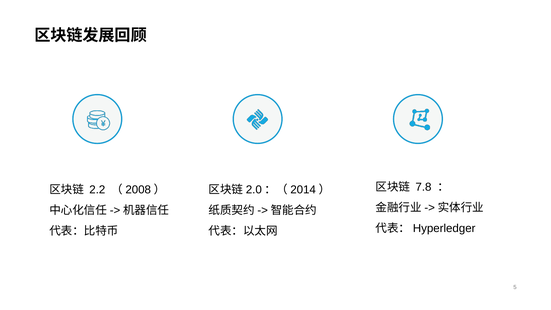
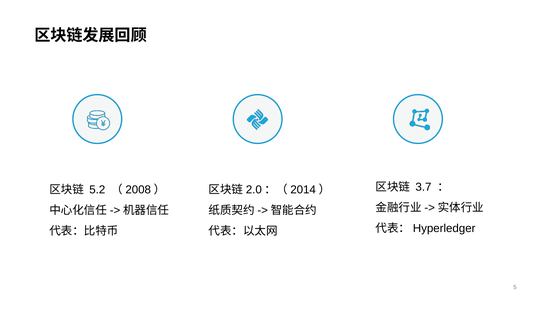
7.8: 7.8 -> 3.7
2.2: 2.2 -> 5.2
